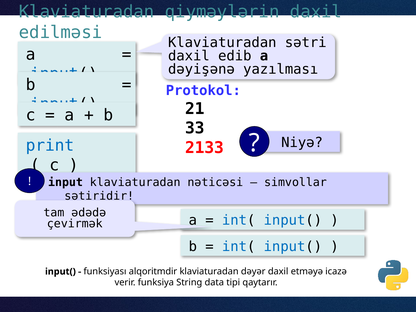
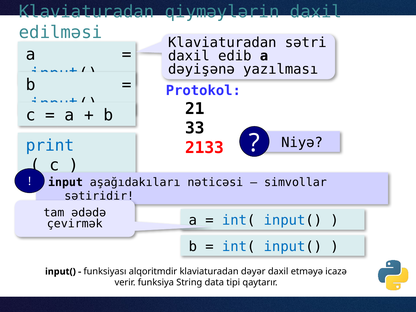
input klaviaturadan: klaviaturadan -> aşağıdakıları
